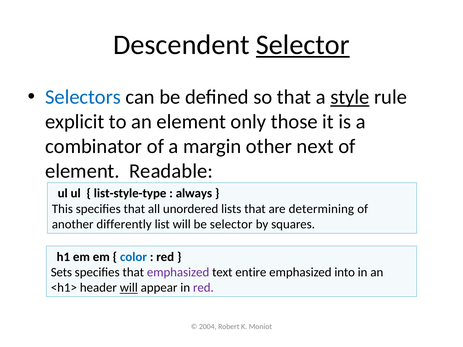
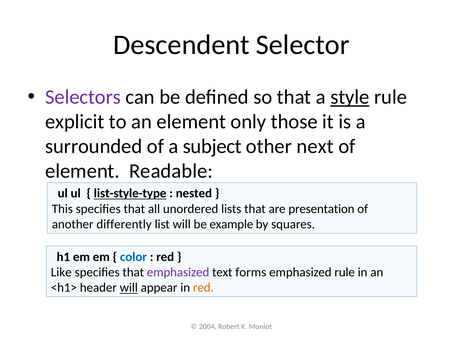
Selector at (303, 45) underline: present -> none
Selectors colour: blue -> purple
combinator: combinator -> surrounded
margin: margin -> subject
list-style-type underline: none -> present
always: always -> nested
determining: determining -> presentation
be selector: selector -> example
Sets: Sets -> Like
entire: entire -> forms
emphasized into: into -> rule
red at (203, 288) colour: purple -> orange
